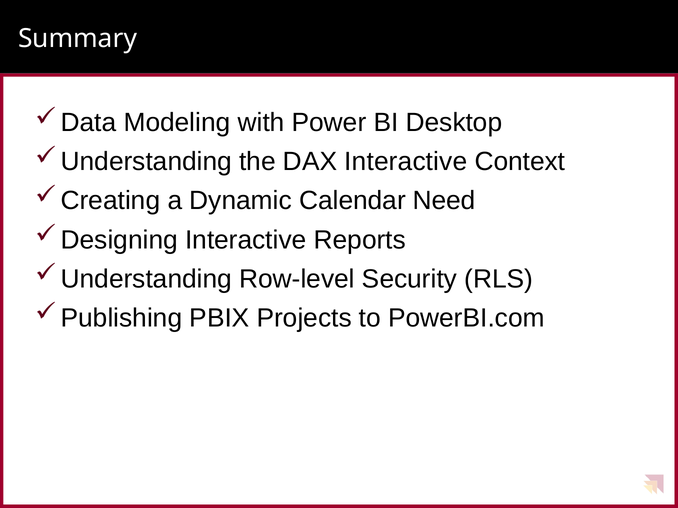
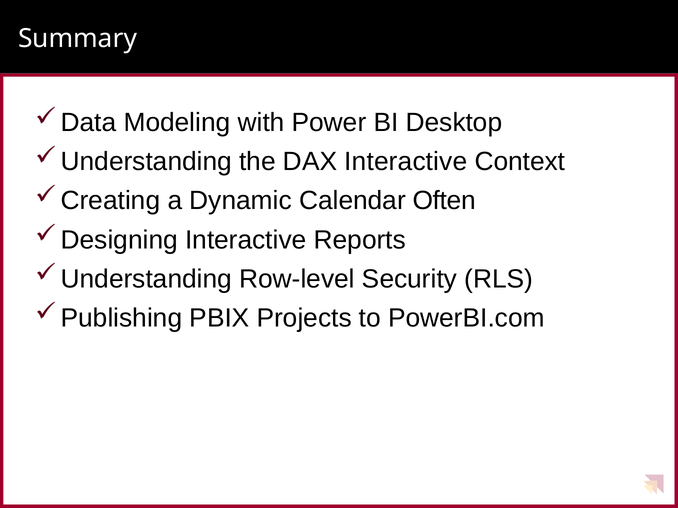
Need: Need -> Often
